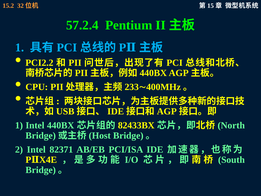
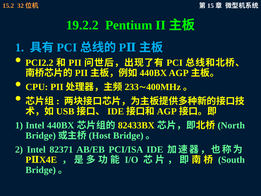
57.2.4: 57.2.4 -> 19.2.2
